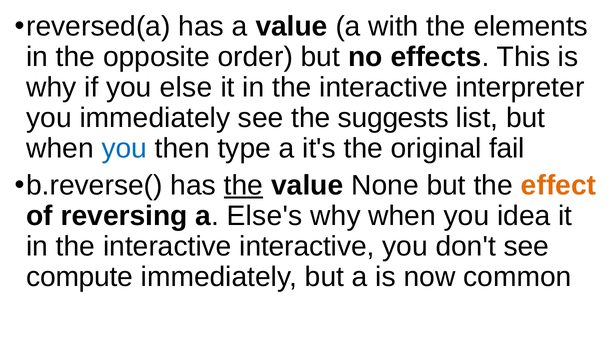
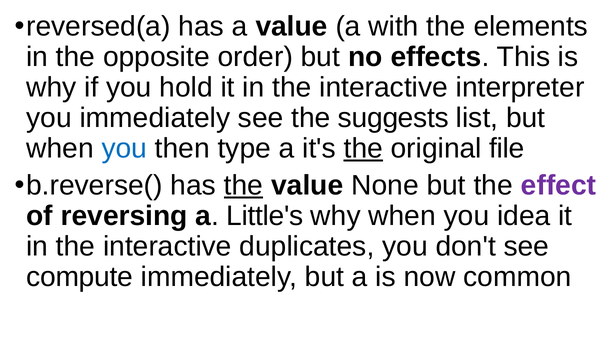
else: else -> hold
the at (363, 149) underline: none -> present
fail: fail -> file
effect colour: orange -> purple
Else's: Else's -> Little's
interactive interactive: interactive -> duplicates
